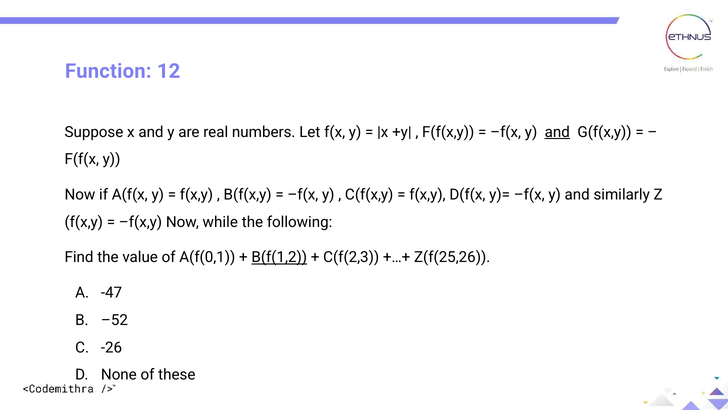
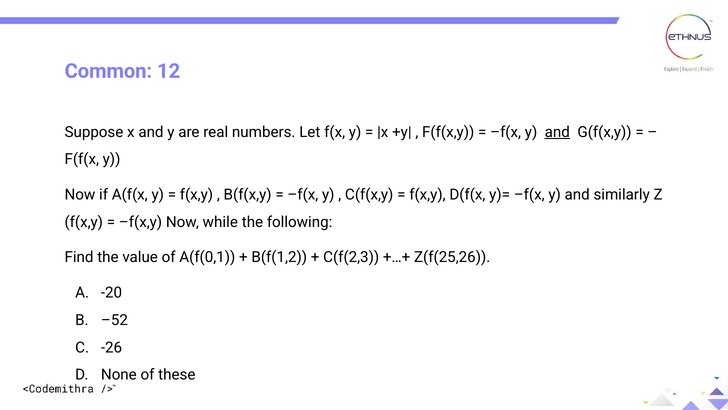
Function: Function -> Common
B(f(1,2 underline: present -> none
-47: -47 -> -20
